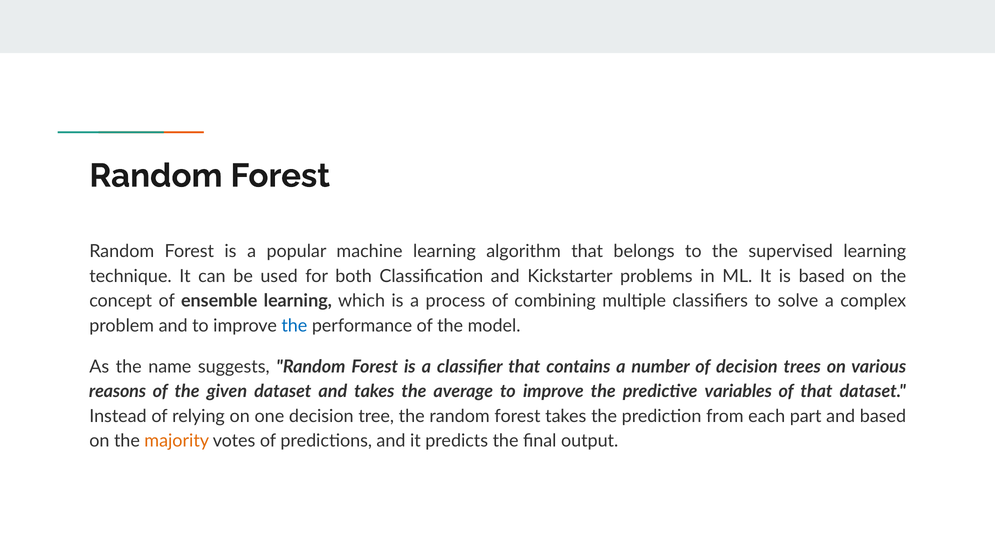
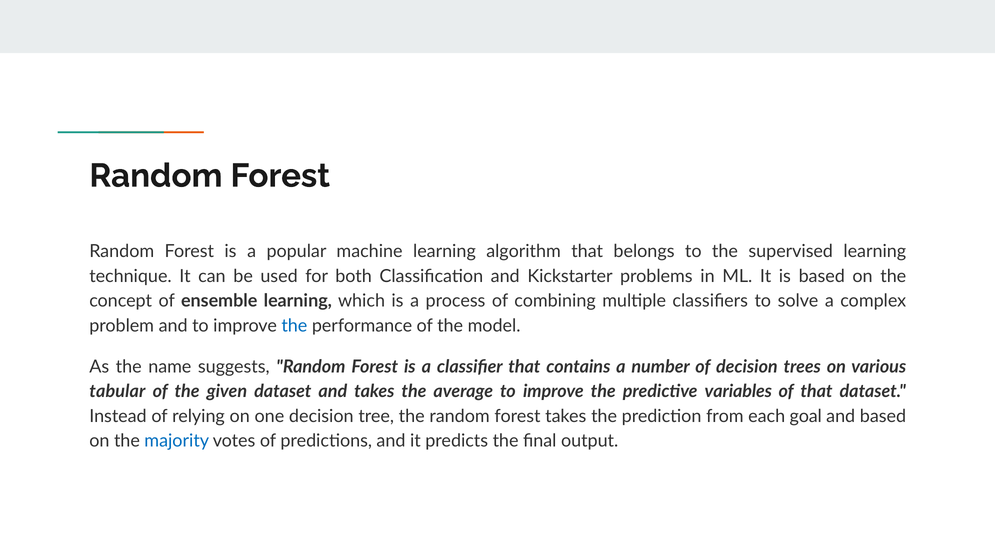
reasons: reasons -> tabular
part: part -> goal
majority colour: orange -> blue
